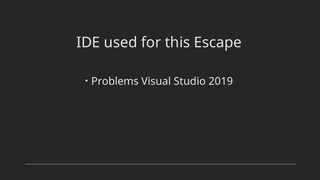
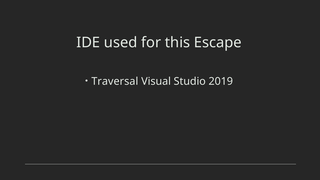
Problems: Problems -> Traversal
